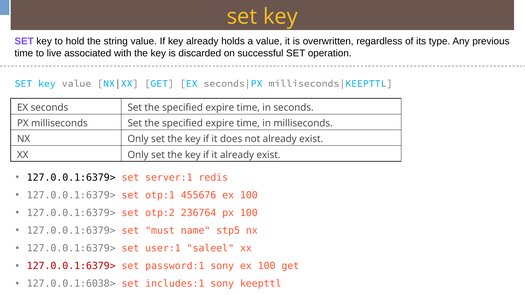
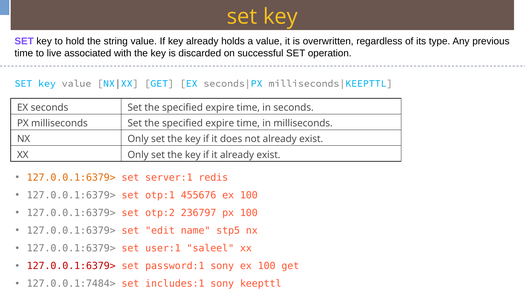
127.0.0.1:6379> at (71, 178) colour: black -> orange
236764: 236764 -> 236797
must: must -> edit
127.0.0.1:6038>: 127.0.0.1:6038> -> 127.0.0.1:7484>
